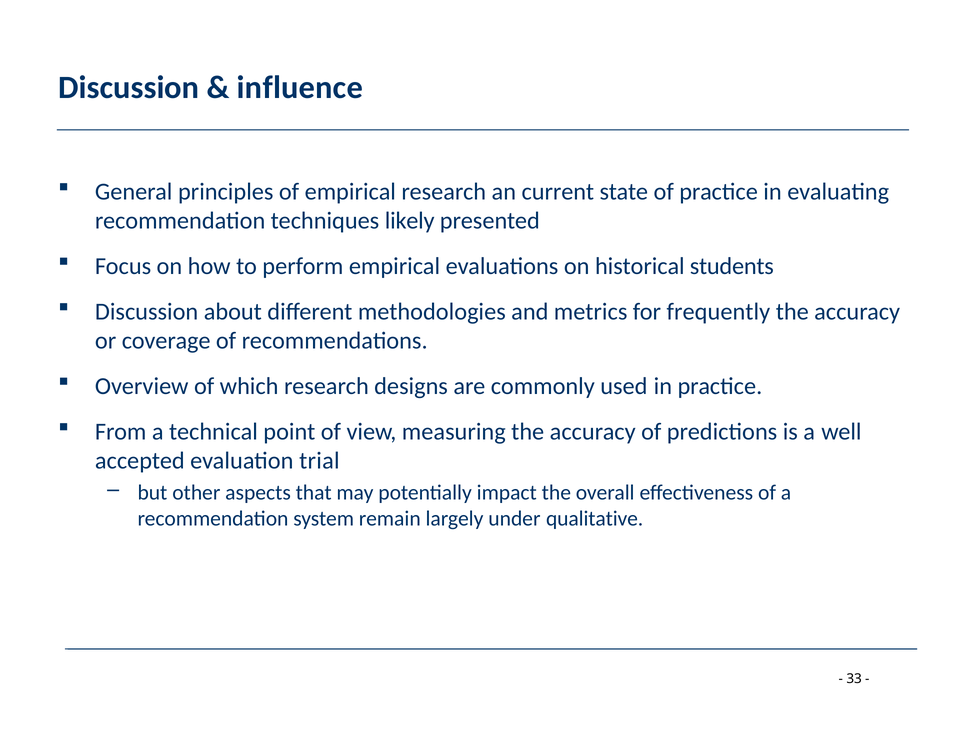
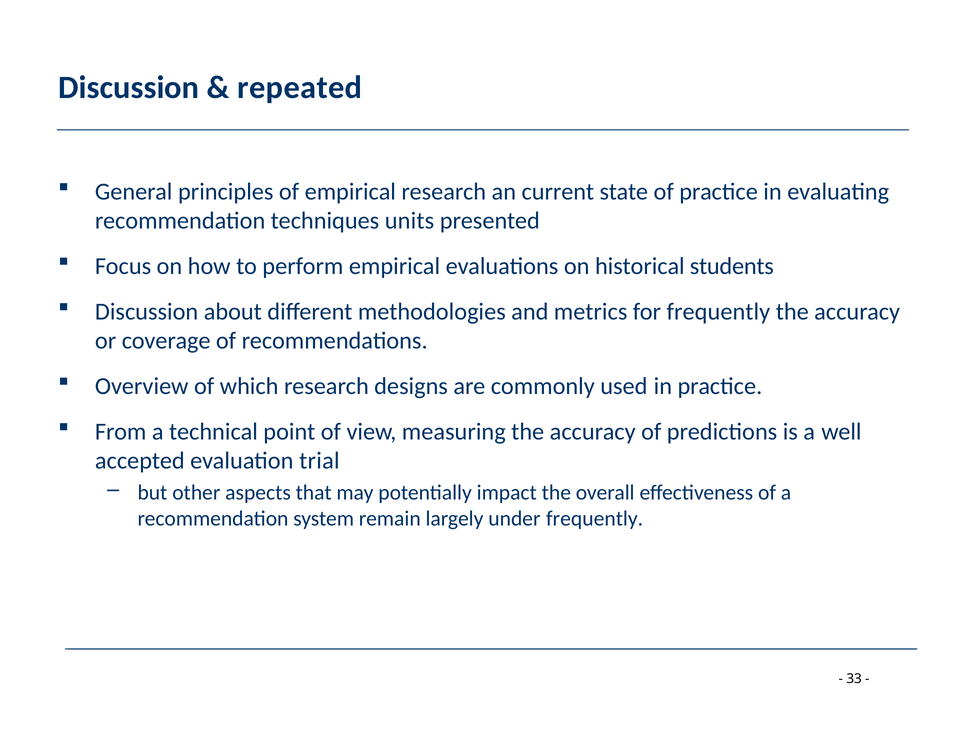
influence: influence -> repeated
likely: likely -> units
under qualitative: qualitative -> frequently
